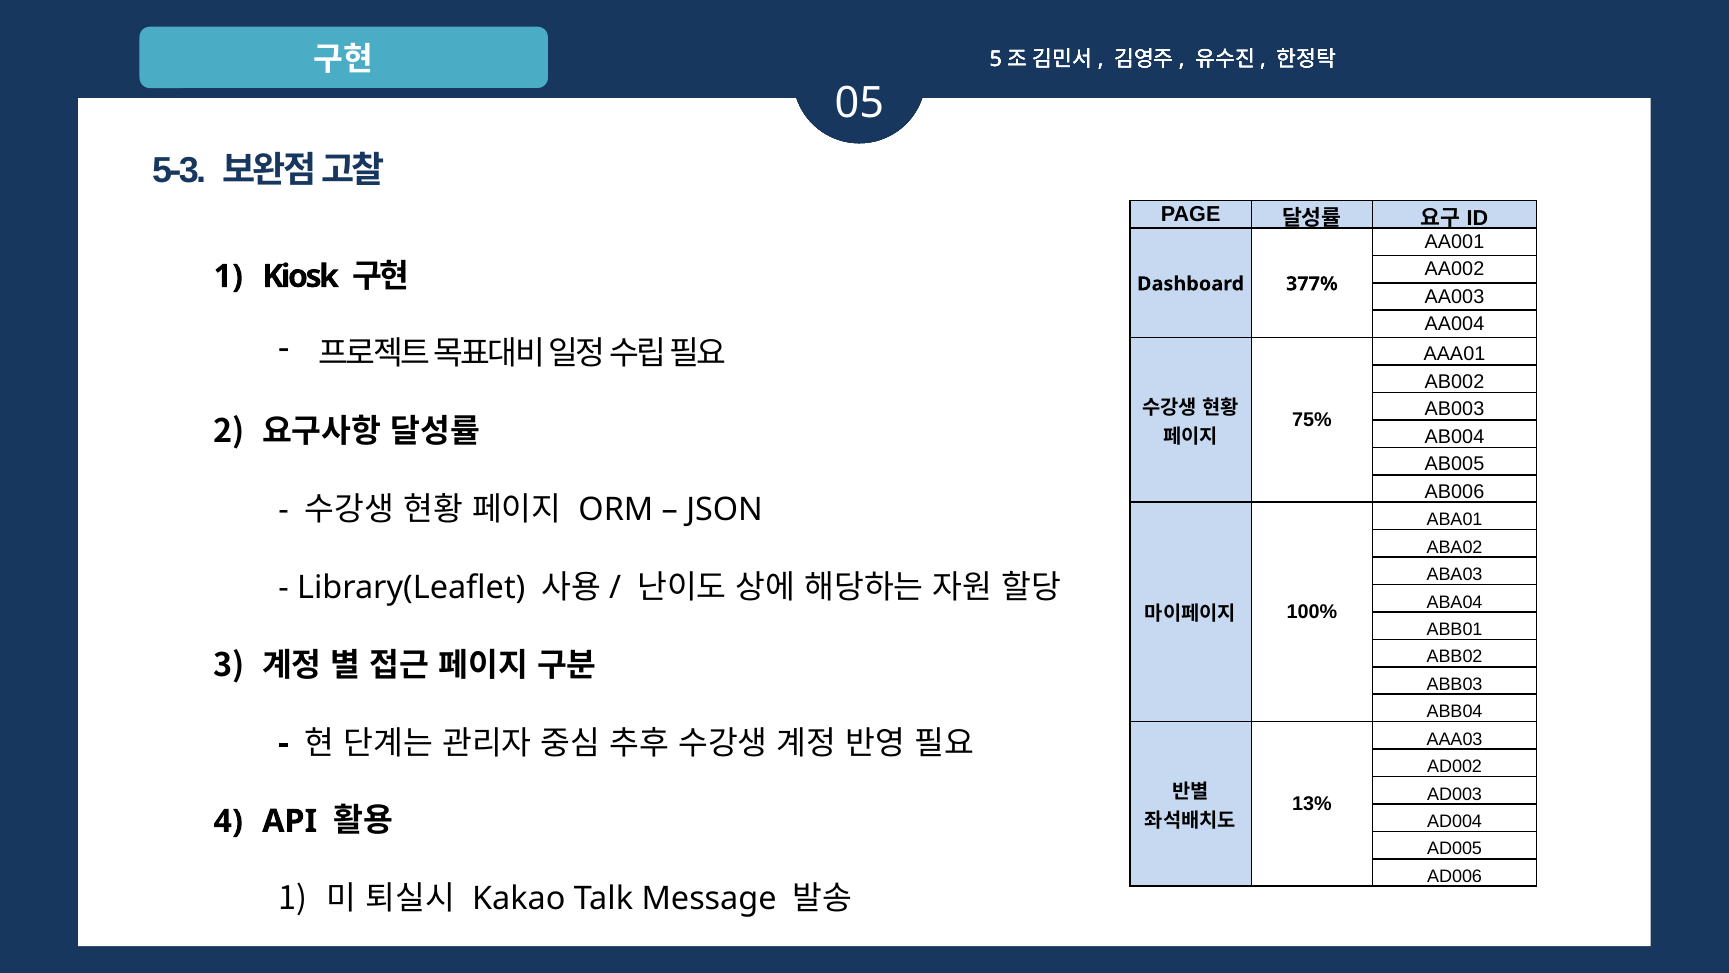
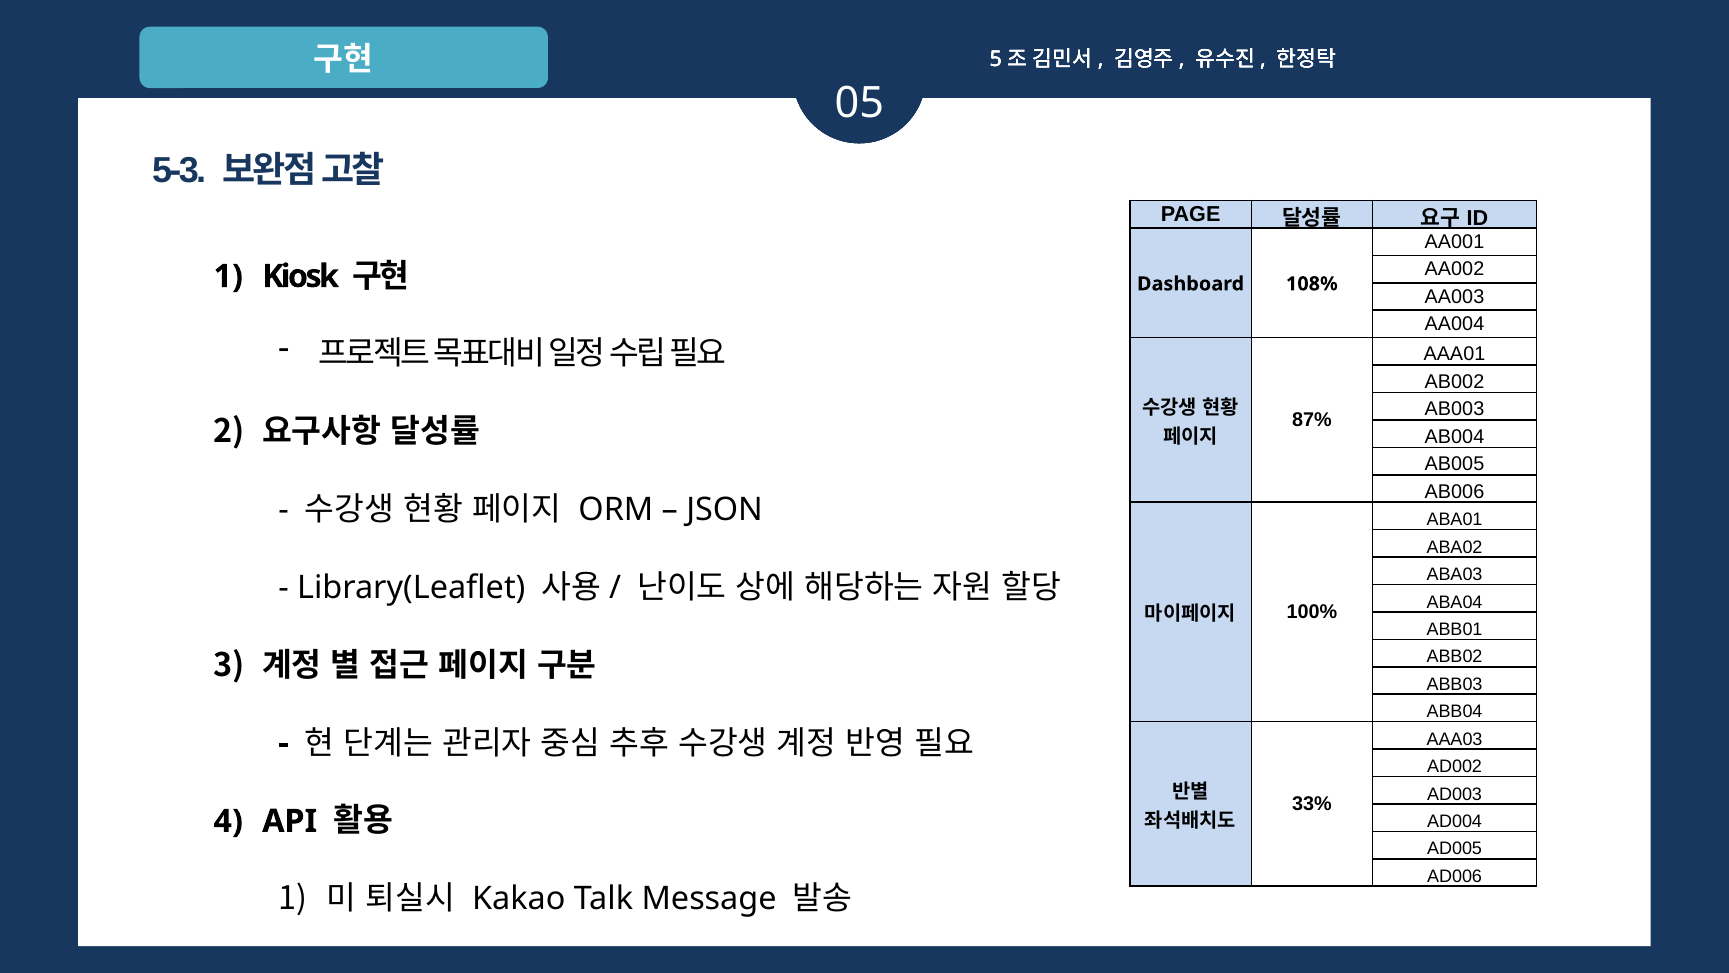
377%: 377% -> 108%
75%: 75% -> 87%
13%: 13% -> 33%
